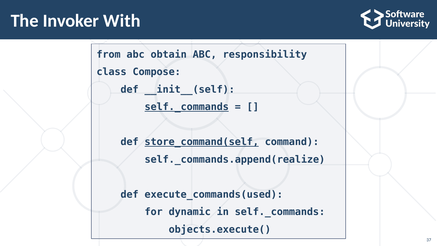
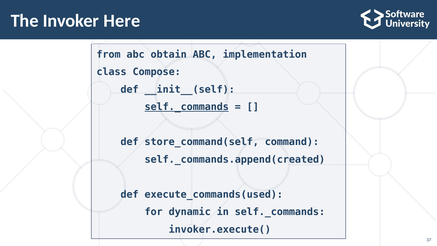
With: With -> Here
responsibility: responsibility -> implementation
store_command(self underline: present -> none
self._commands.append(realize: self._commands.append(realize -> self._commands.append(created
objects.execute(: objects.execute( -> invoker.execute(
